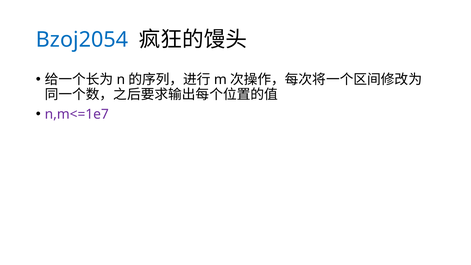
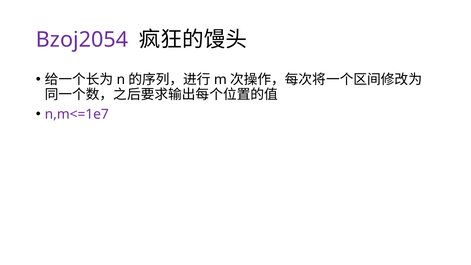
Bzoj2054 colour: blue -> purple
